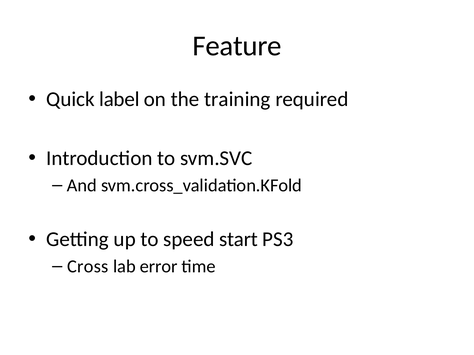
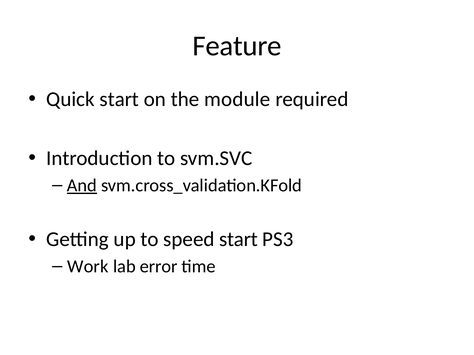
Quick label: label -> start
training: training -> module
And underline: none -> present
Cross: Cross -> Work
